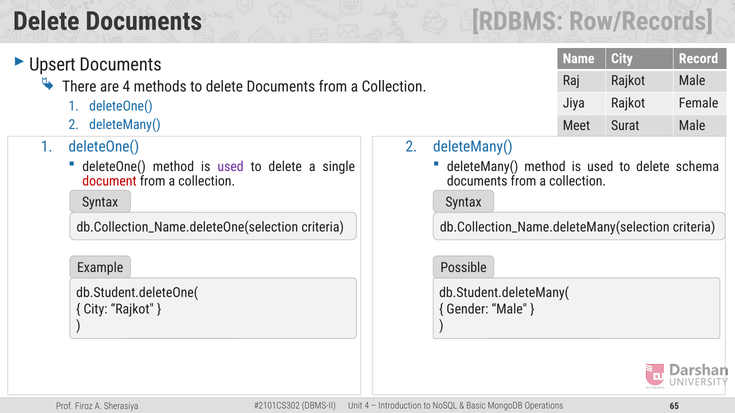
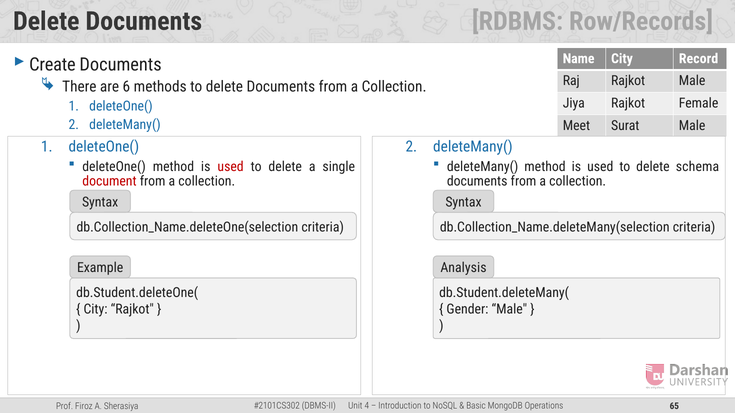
Upsert: Upsert -> Create
are 4: 4 -> 6
used at (231, 167) colour: purple -> red
Possible: Possible -> Analysis
